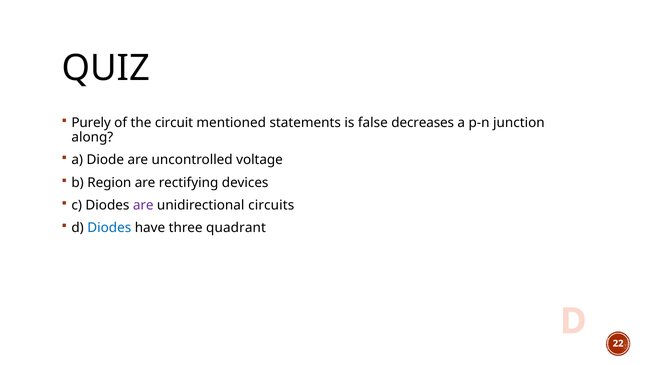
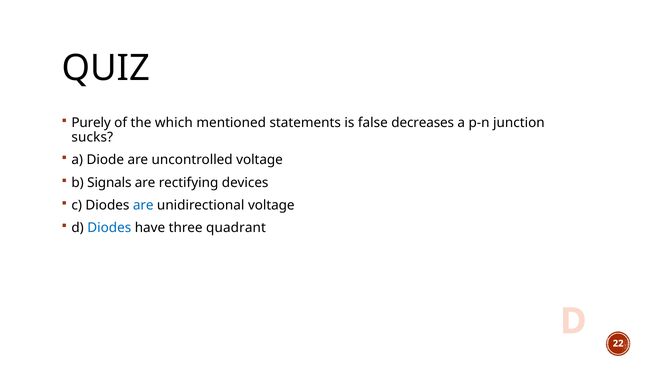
circuit: circuit -> which
along: along -> sucks
Region: Region -> Signals
are at (143, 205) colour: purple -> blue
unidirectional circuits: circuits -> voltage
